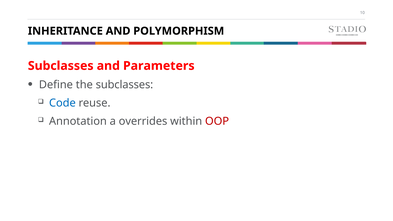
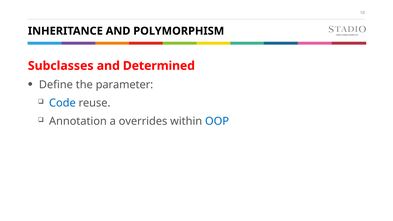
Parameters: Parameters -> Determined
the subclasses: subclasses -> parameter
OOP colour: red -> blue
